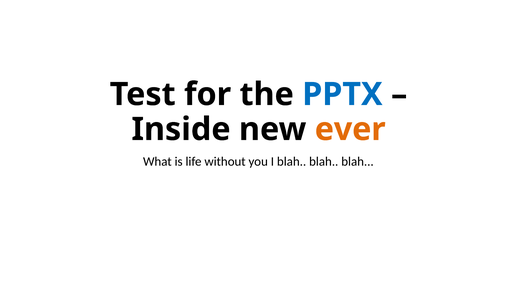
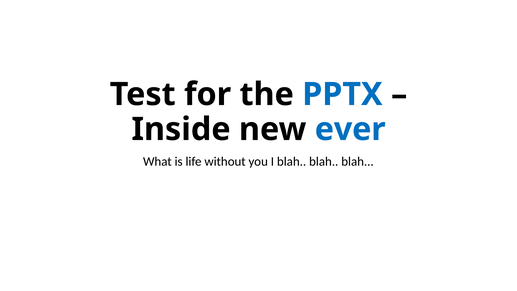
ever colour: orange -> blue
